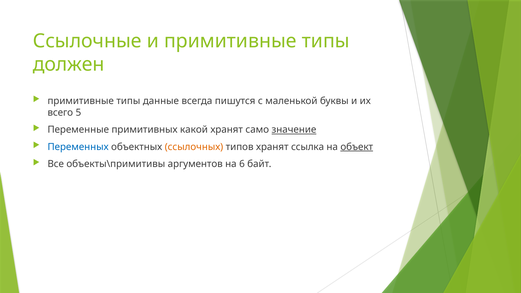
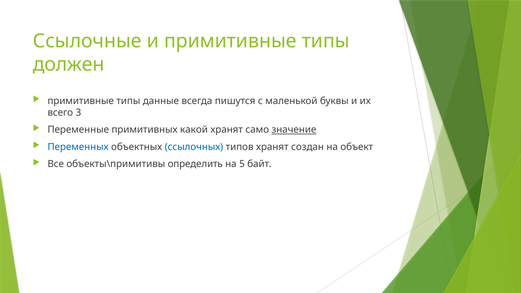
5: 5 -> 3
ссылочных colour: orange -> blue
ссылка: ссылка -> создан
объект underline: present -> none
аргументов: аргументов -> определить
6: 6 -> 5
